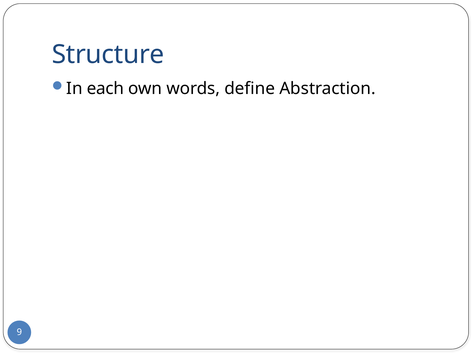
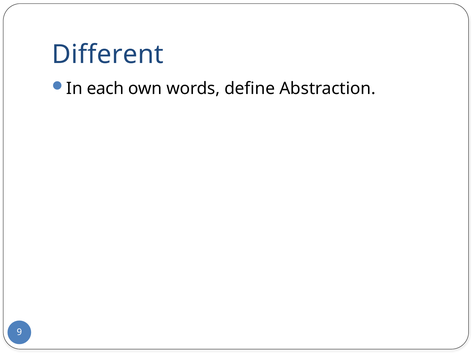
Structure: Structure -> Different
